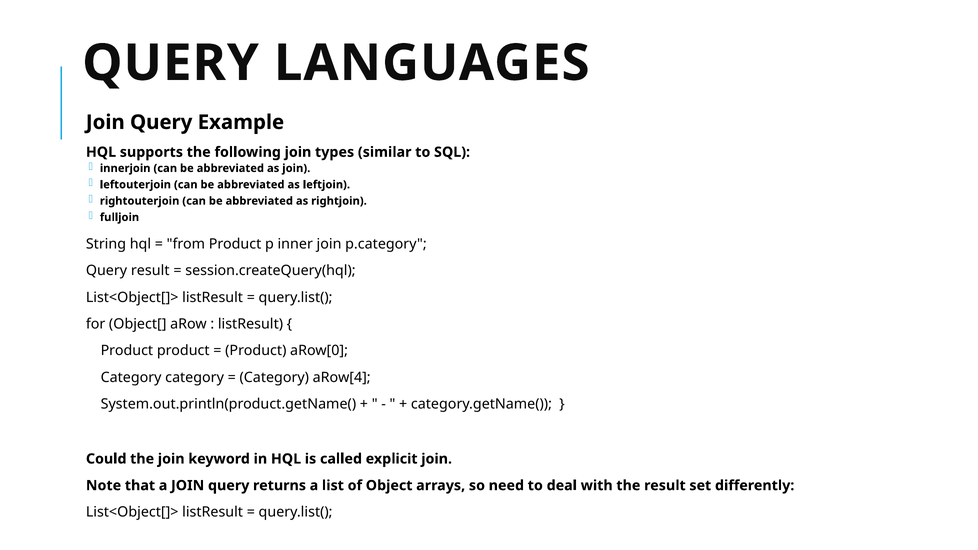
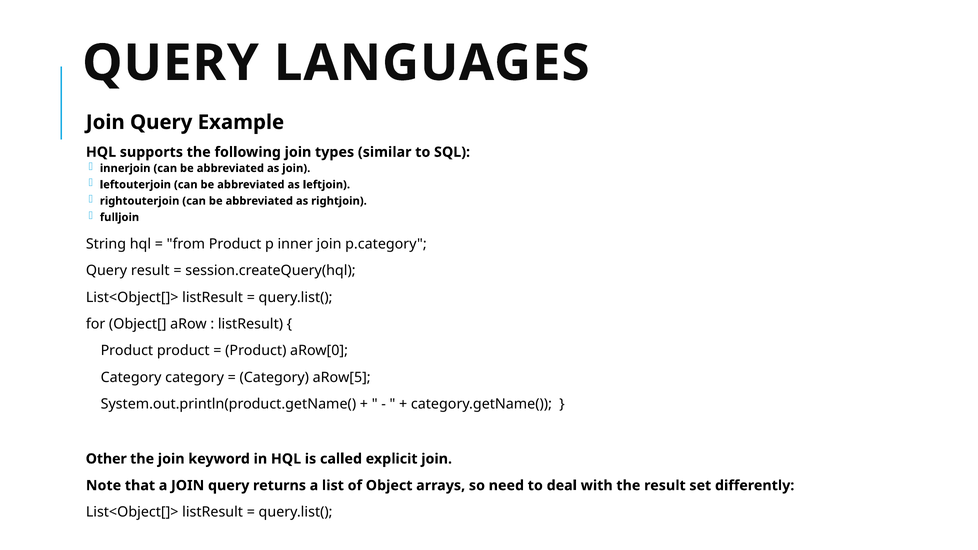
aRow[4: aRow[4 -> aRow[5
Could: Could -> Other
